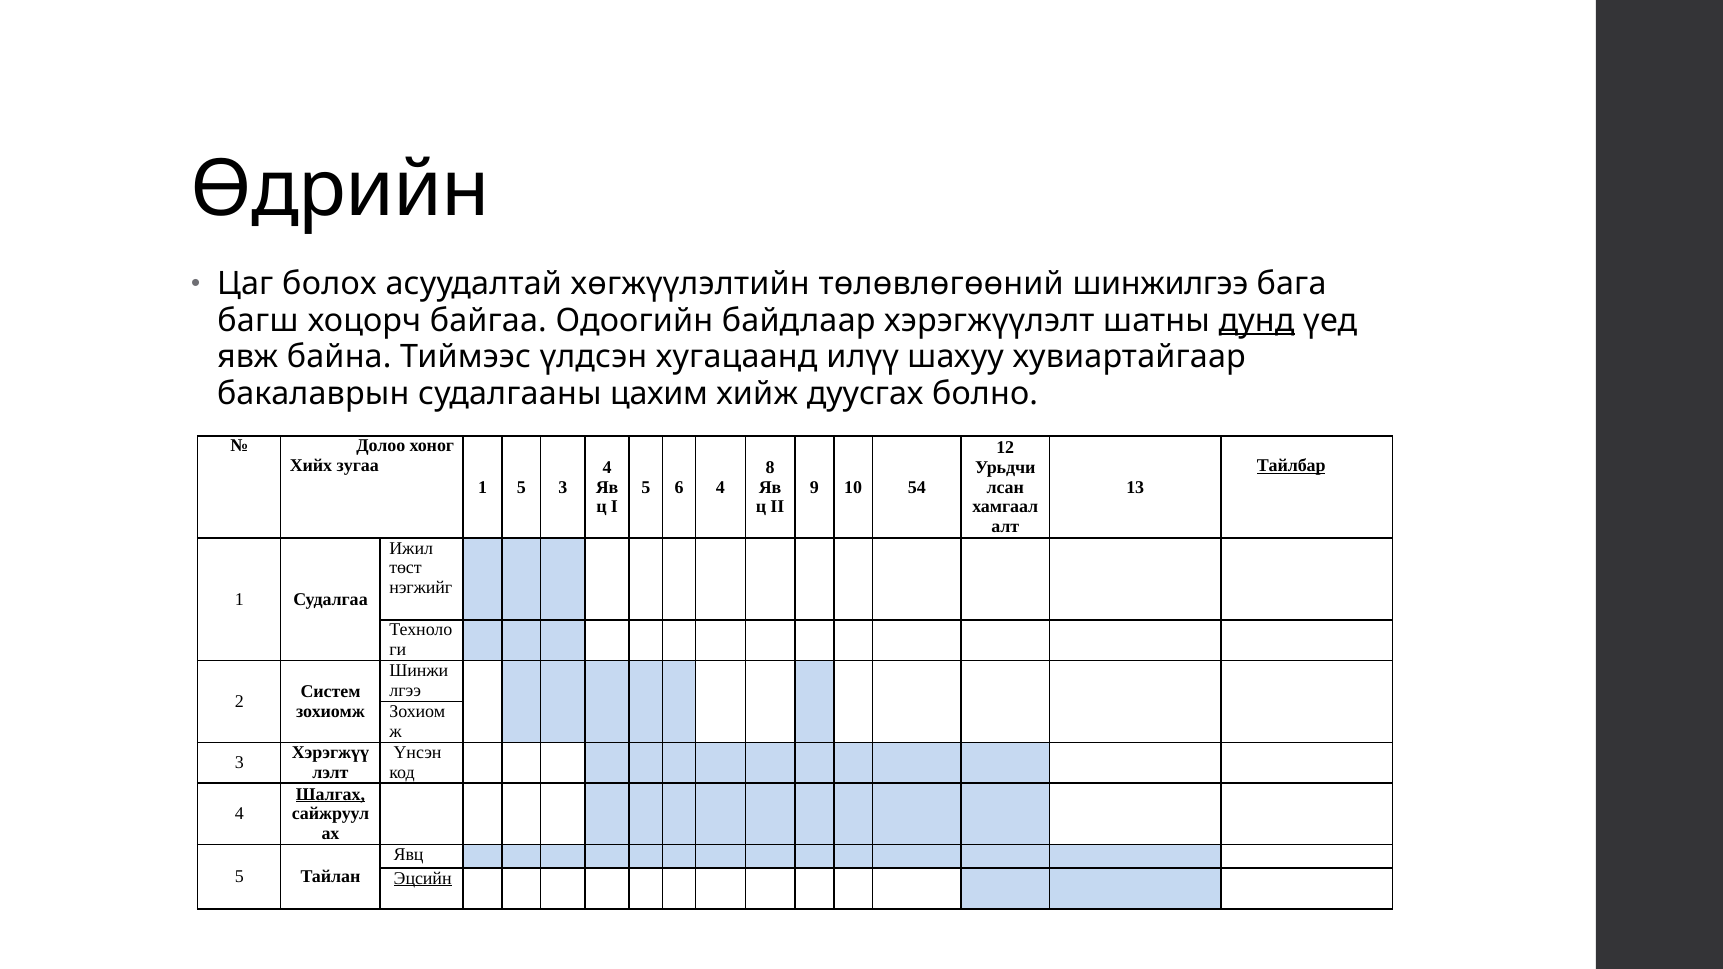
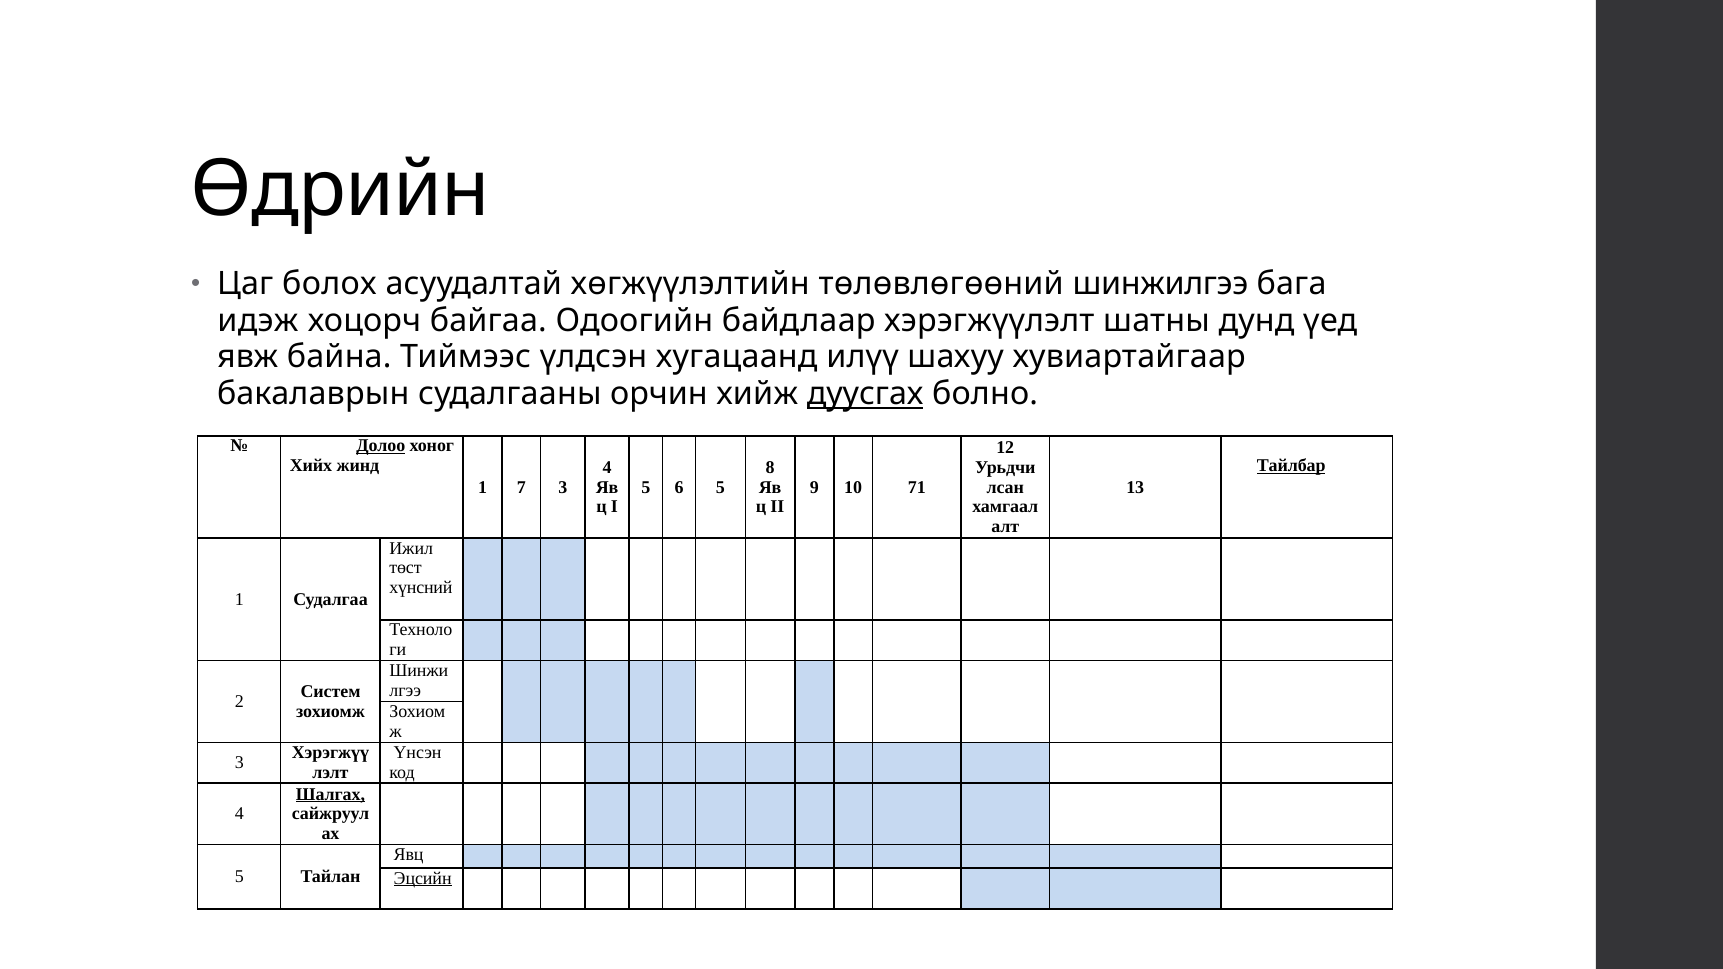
багш: багш -> идэж
дунд underline: present -> none
цахим: цахим -> орчин
дуусгах underline: none -> present
Долоо underline: none -> present
зугаа: зугаа -> жинд
1 5: 5 -> 7
6 4: 4 -> 5
54: 54 -> 71
нэгжийг: нэгжийг -> хүнсний
